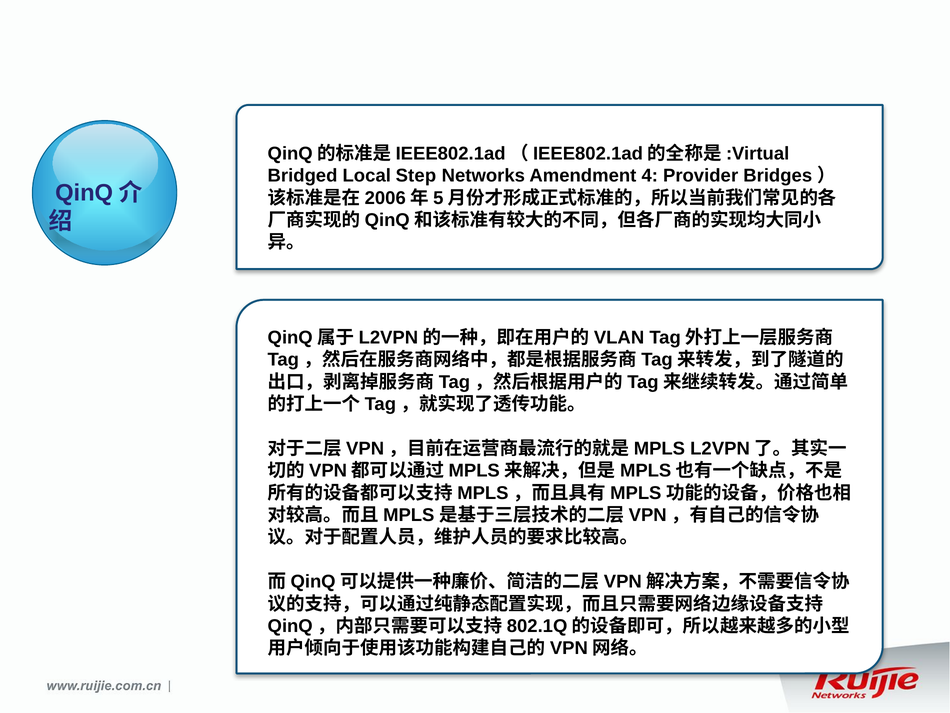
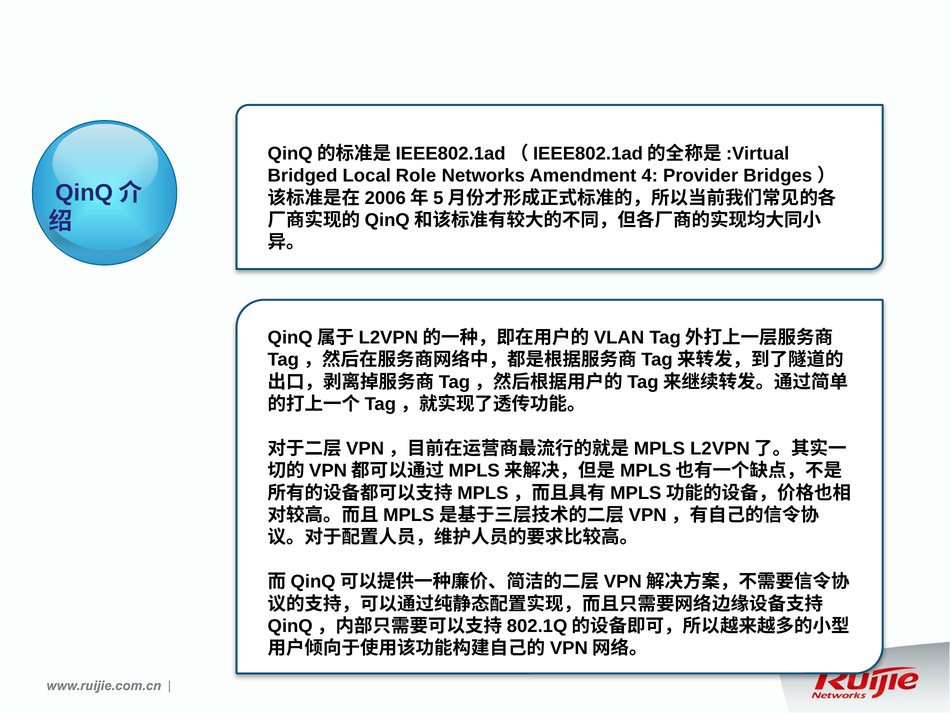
Step: Step -> Role
